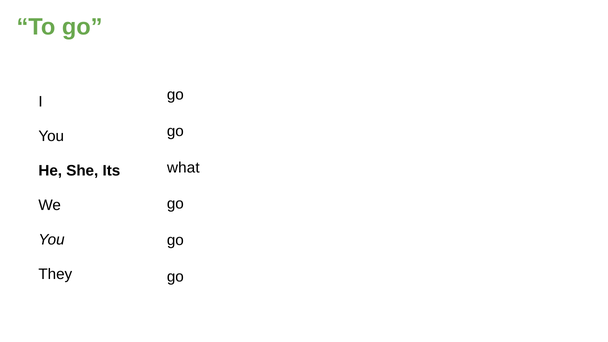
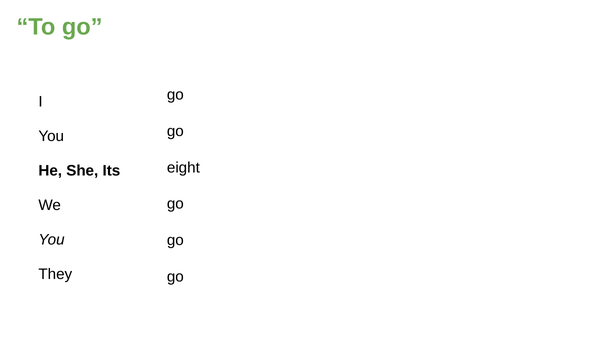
what: what -> eight
